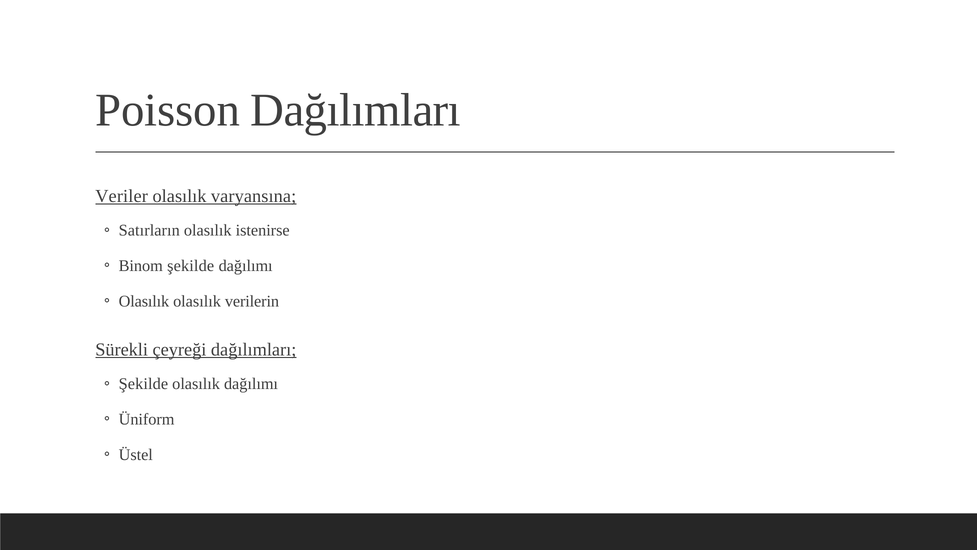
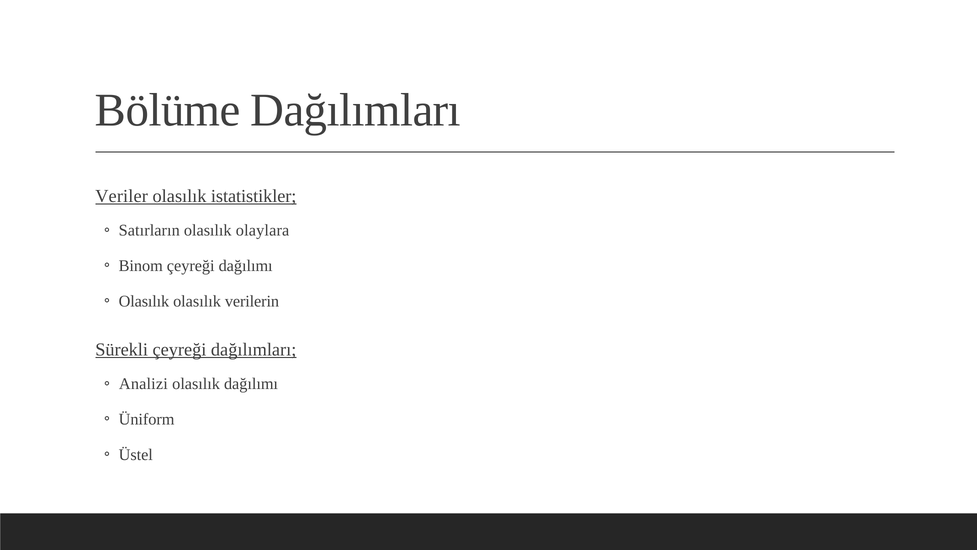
Poisson: Poisson -> Bölüme
varyansına: varyansına -> istatistikler
istenirse: istenirse -> olaylara
Binom şekilde: şekilde -> çeyreği
Şekilde at (143, 384): Şekilde -> Analizi
